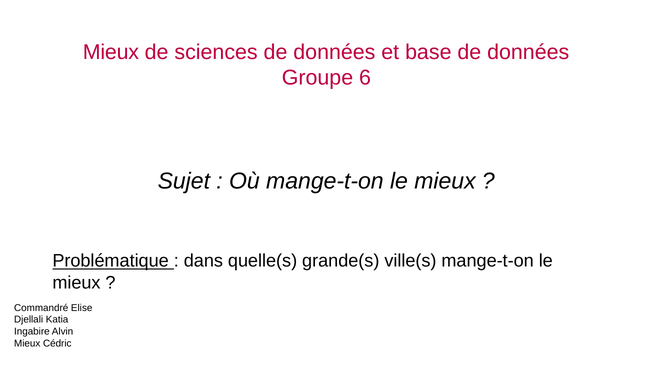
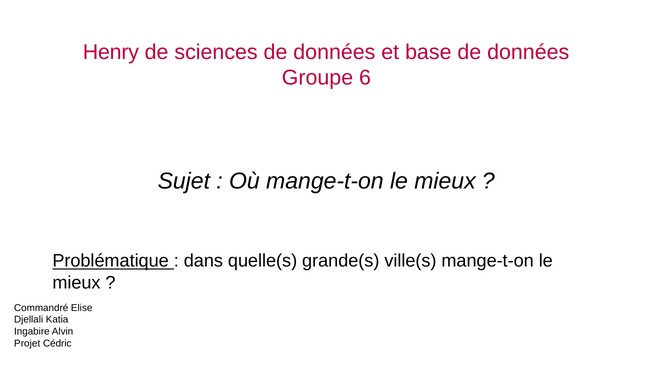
Mieux at (111, 52): Mieux -> Henry
Mieux at (27, 344): Mieux -> Projet
